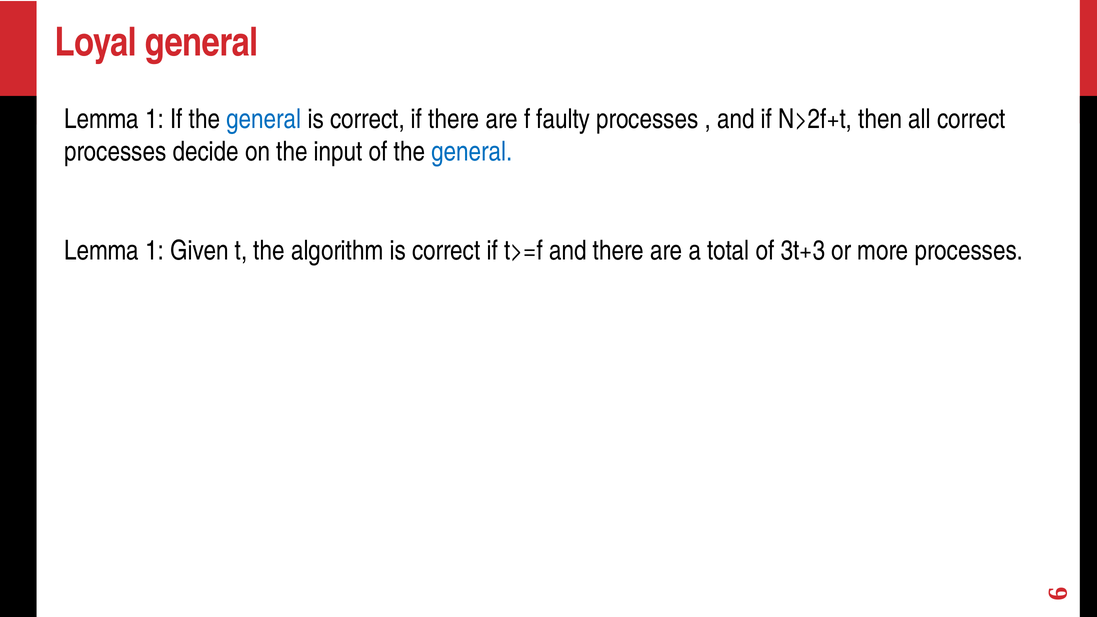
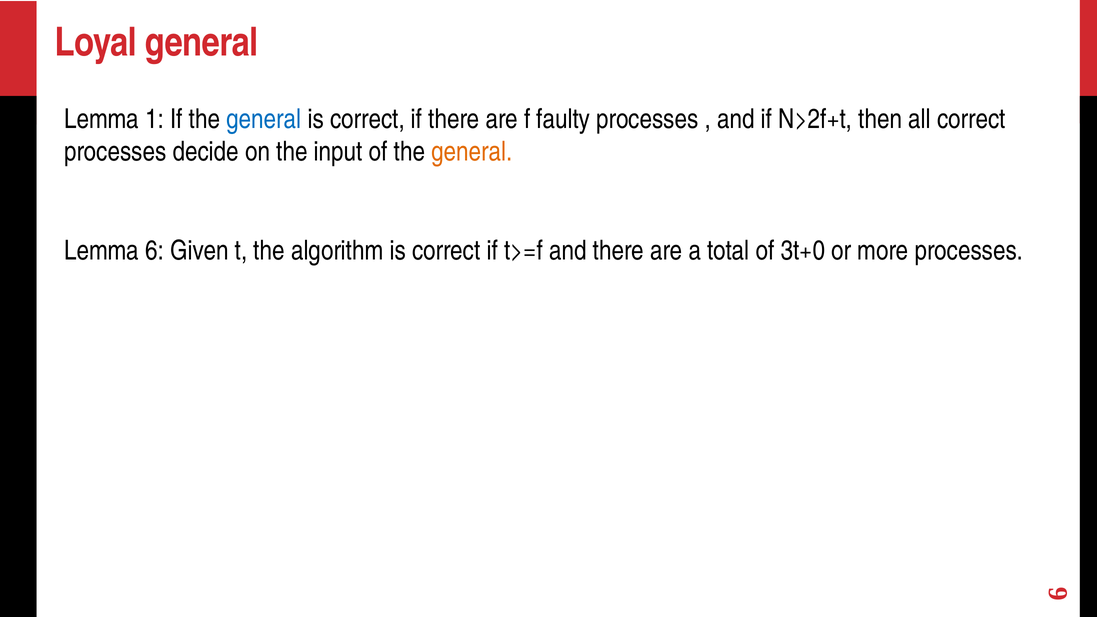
general at (472, 152) colour: blue -> orange
1 at (155, 251): 1 -> 6
3t+3: 3t+3 -> 3t+0
